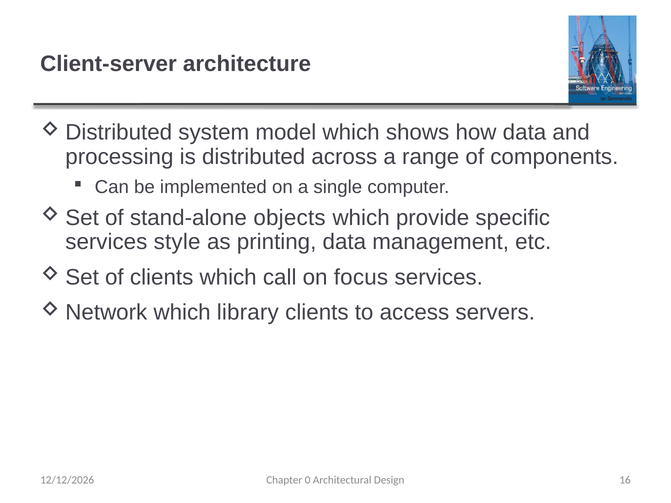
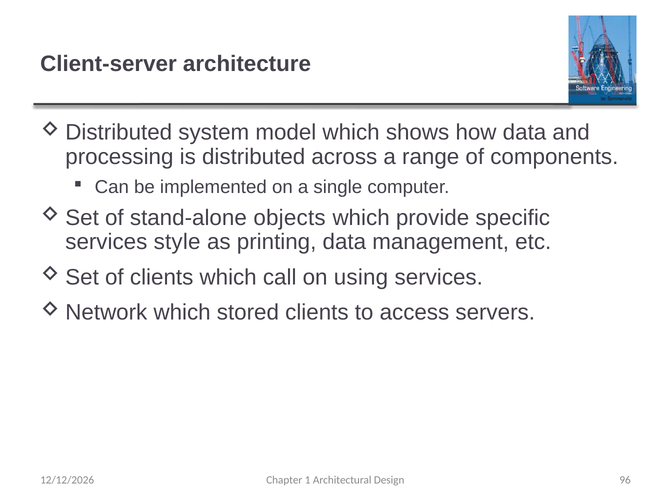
focus: focus -> using
library: library -> stored
0: 0 -> 1
16: 16 -> 96
